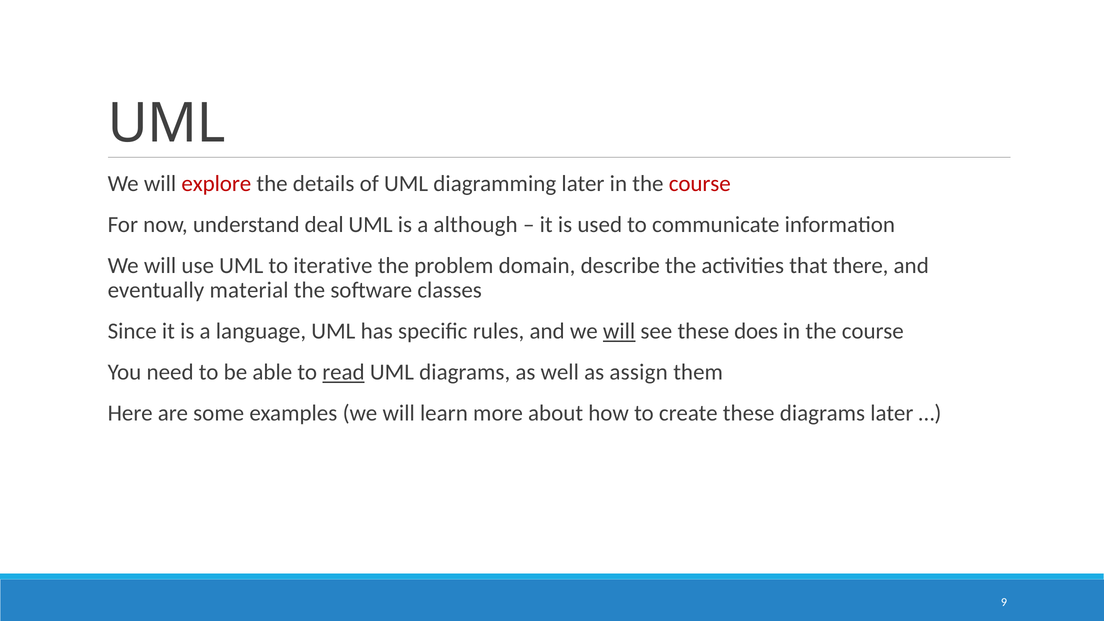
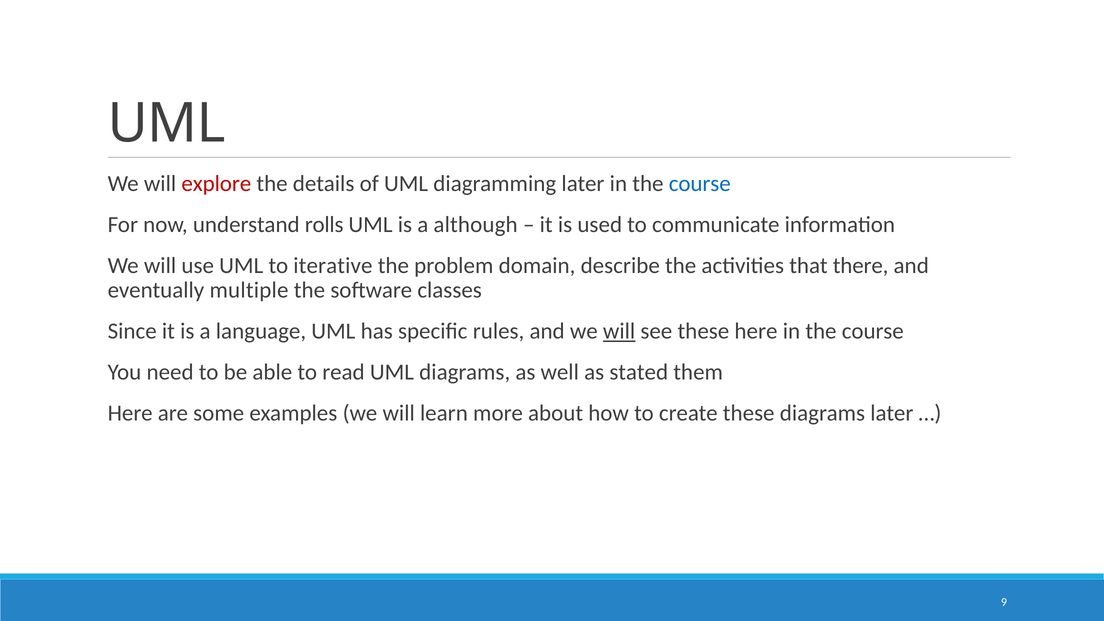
course at (700, 184) colour: red -> blue
deal: deal -> rolls
material: material -> multiple
these does: does -> here
read underline: present -> none
assign: assign -> stated
